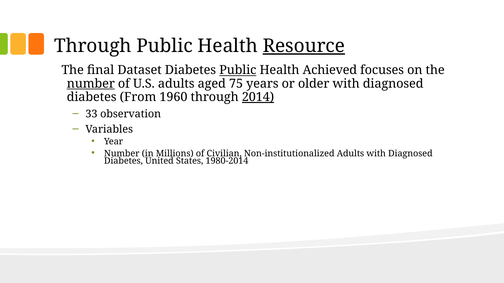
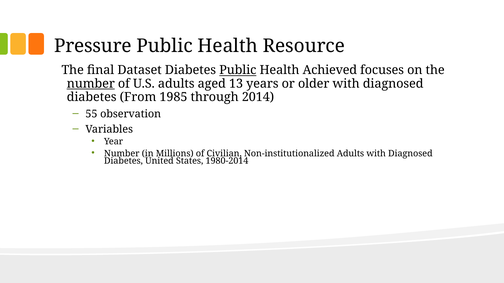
Through at (93, 46): Through -> Pressure
Resource underline: present -> none
75: 75 -> 13
1960: 1960 -> 1985
2014 underline: present -> none
33: 33 -> 55
